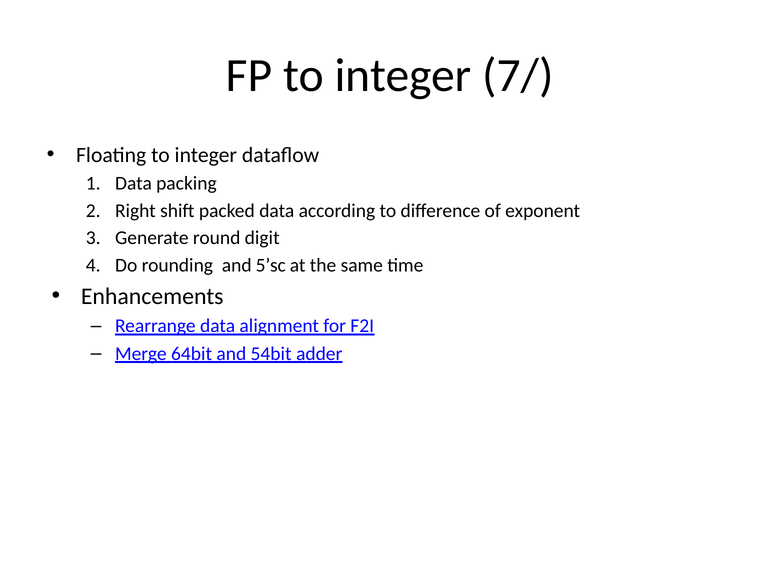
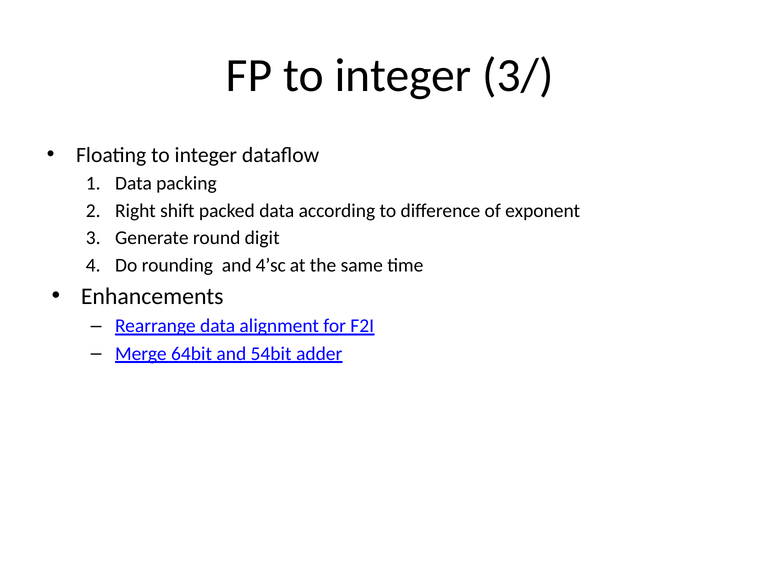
7/: 7/ -> 3/
5’sc: 5’sc -> 4’sc
